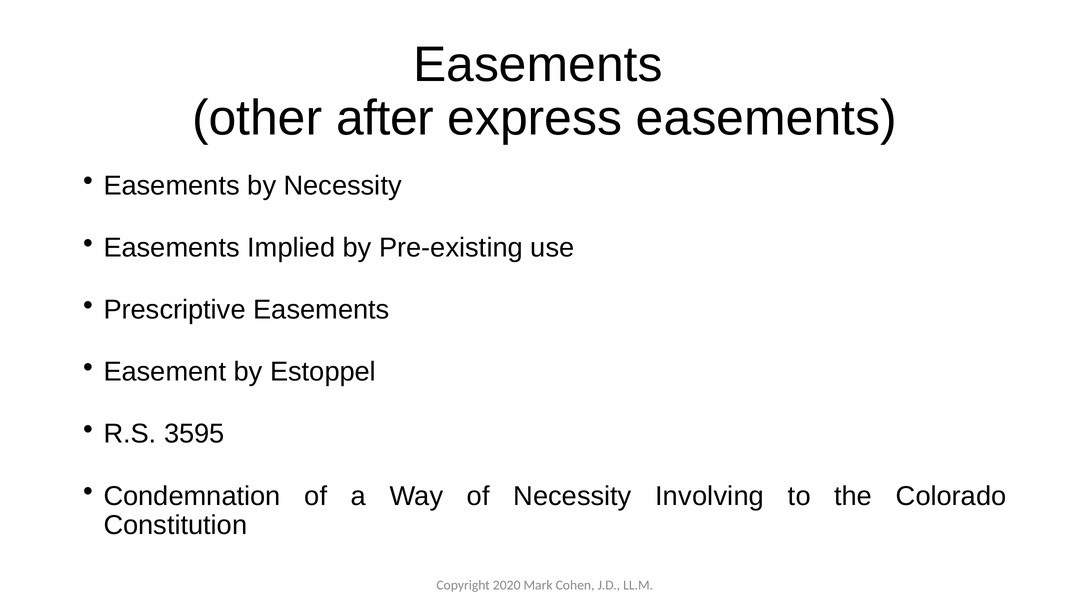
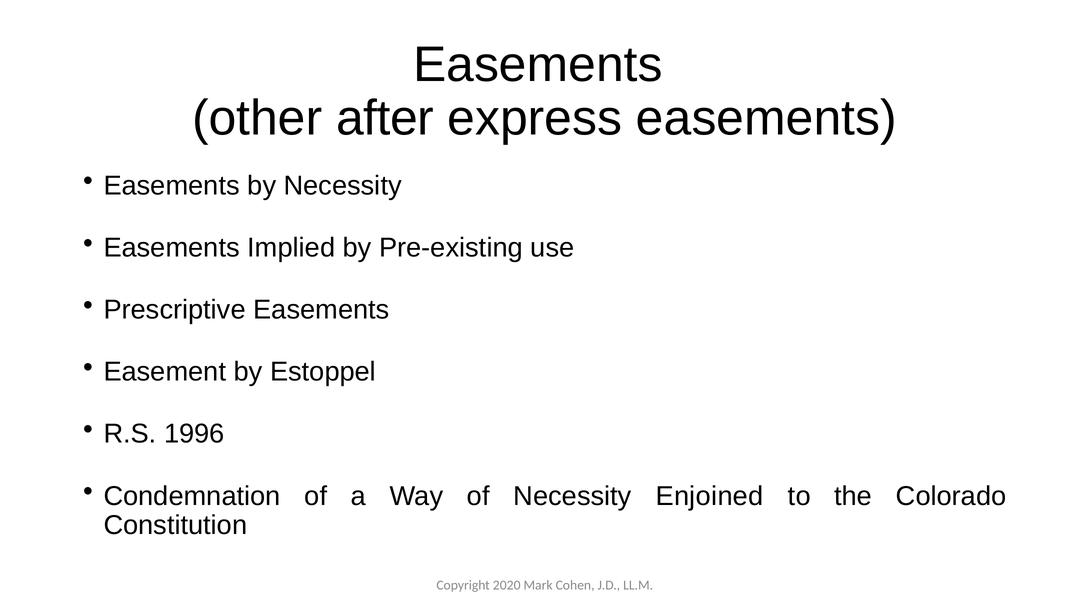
3595: 3595 -> 1996
Involving: Involving -> Enjoined
